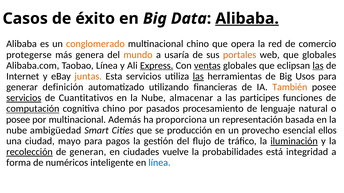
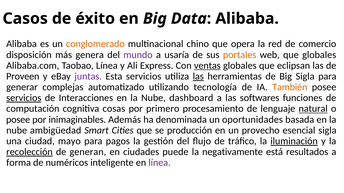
Alibaba at (247, 19) underline: present -> none
protegerse: protegerse -> disposición
mundo colour: orange -> purple
Express underline: present -> none
las at (318, 66) underline: present -> none
Internet: Internet -> Proveen
juntas colour: orange -> purple
Big Usos: Usos -> Sigla
definición: definición -> complejas
financieras: financieras -> tecnología
Cuantitativos: Cuantitativos -> Interacciones
almacenar: almacenar -> dashboard
participes: participes -> softwares
computación underline: present -> none
cognitiva chino: chino -> cosas
pasados: pasados -> primero
natural underline: none -> present
por multinacional: multinacional -> inimaginables
proporciona: proporciona -> denominada
representación: representación -> oportunidades
esencial ellos: ellos -> sigla
vuelve: vuelve -> puede
probabilidades: probabilidades -> negativamente
integridad: integridad -> resultados
línea at (159, 163) colour: blue -> purple
